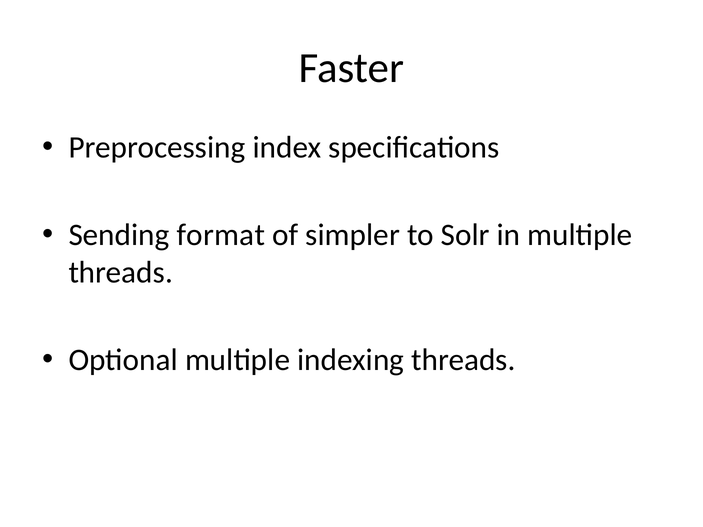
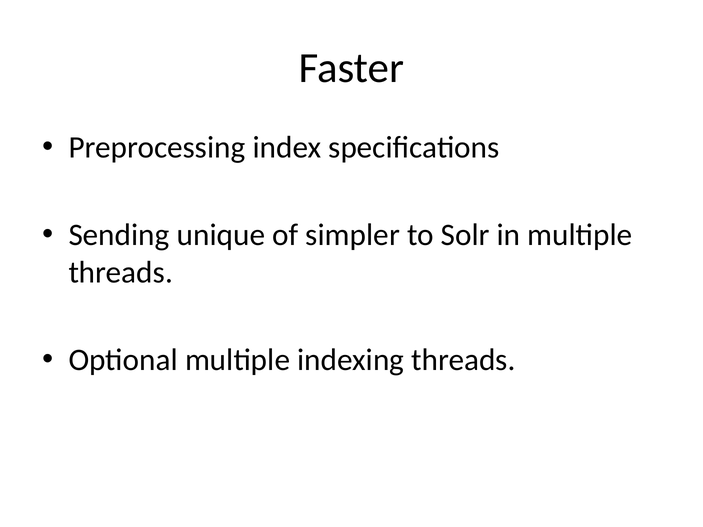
format: format -> unique
